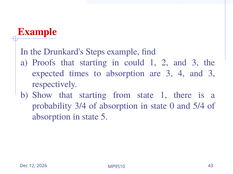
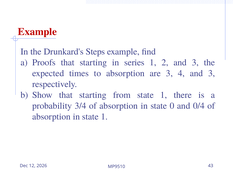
could: could -> series
5/4: 5/4 -> 0/4
in state 5: 5 -> 1
